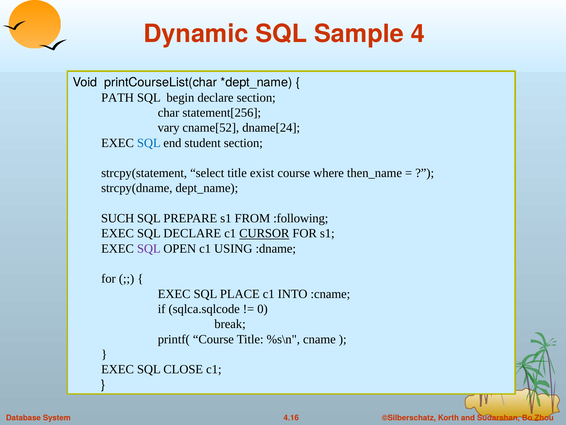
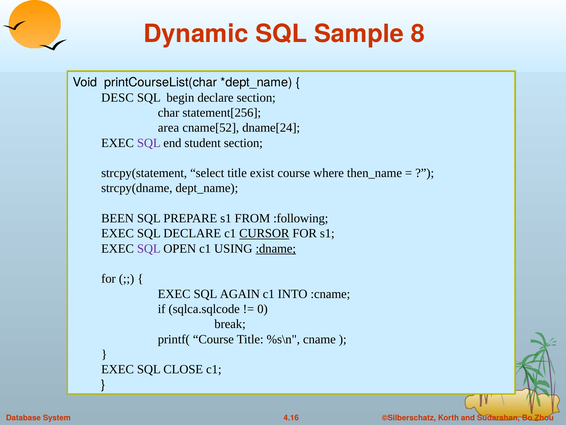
4: 4 -> 8
PATH: PATH -> DESC
vary: vary -> area
SQL at (149, 143) colour: blue -> purple
SUCH: SUCH -> BEEN
:dname underline: none -> present
PLACE: PLACE -> AGAIN
